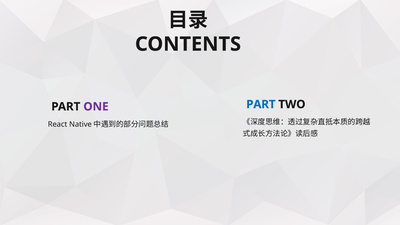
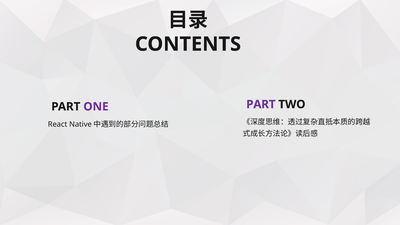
PART at (261, 104) colour: blue -> purple
